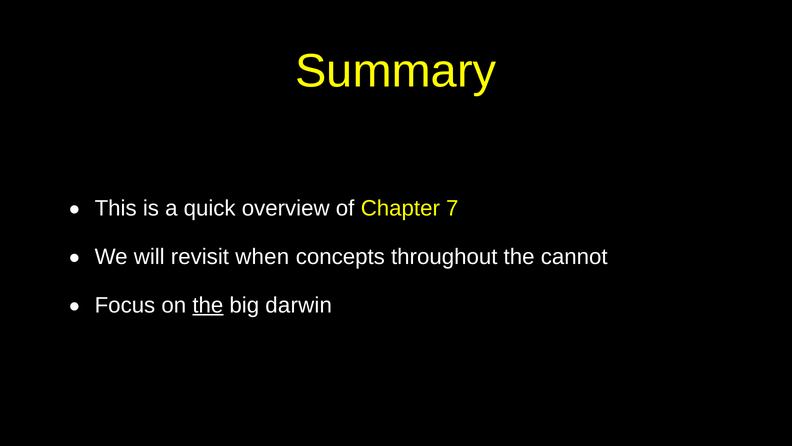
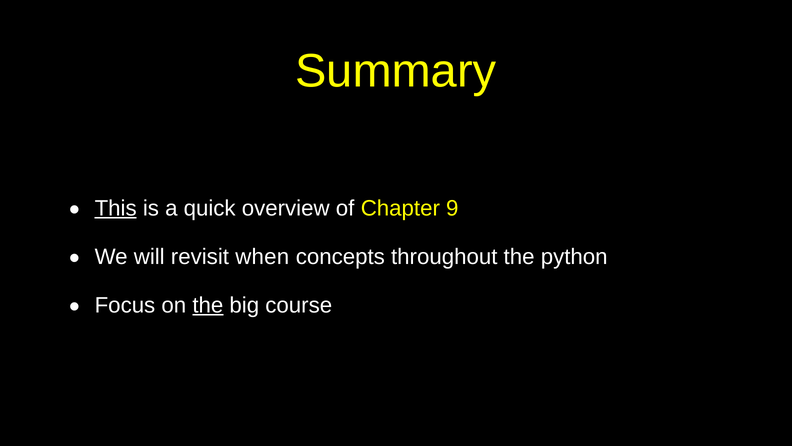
This underline: none -> present
7: 7 -> 9
cannot: cannot -> python
darwin: darwin -> course
